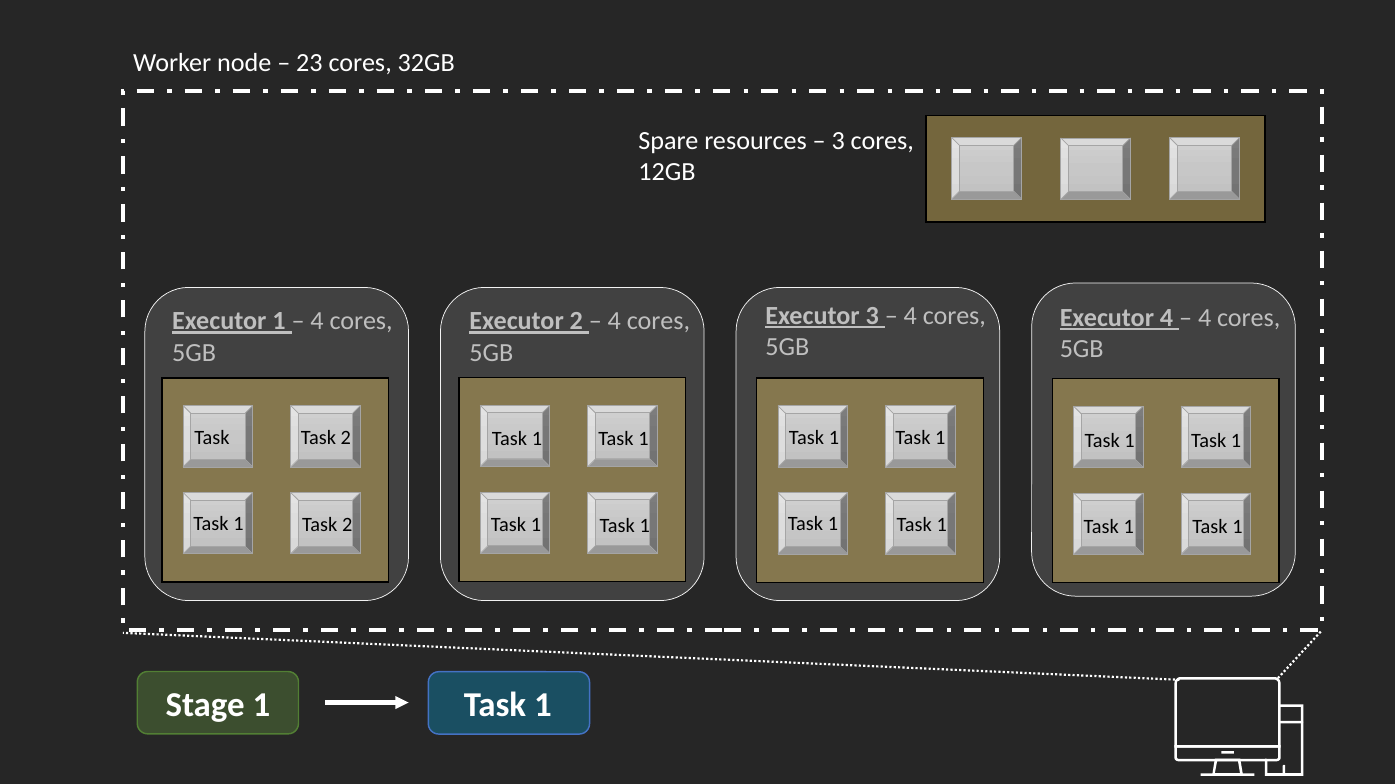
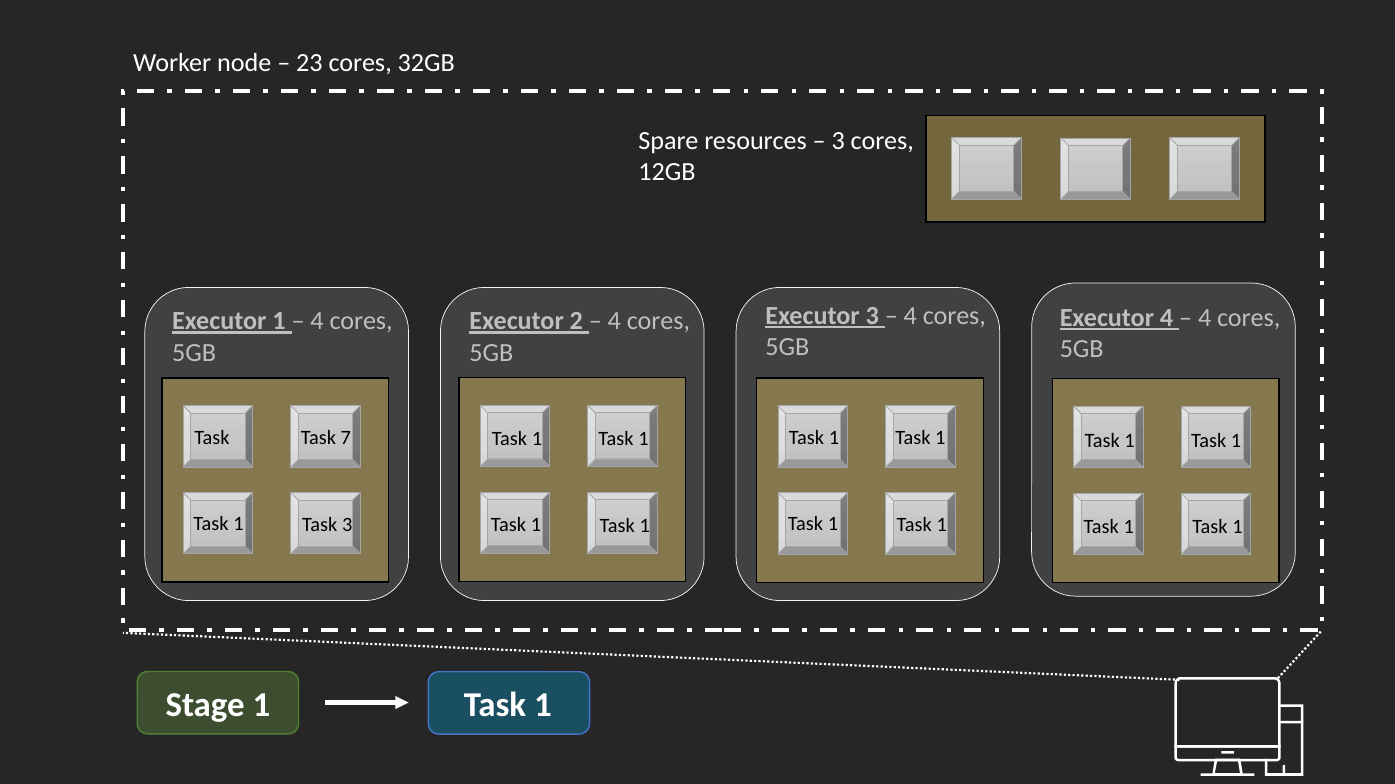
Task Task 2: 2 -> 7
1 Task 2: 2 -> 3
